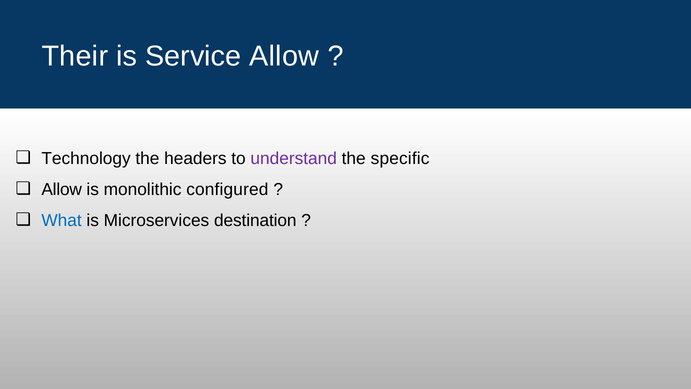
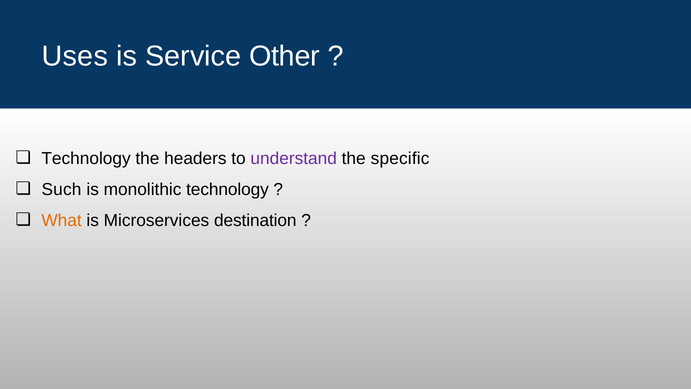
Their: Their -> Uses
Service Allow: Allow -> Other
Allow at (62, 189): Allow -> Such
monolithic configured: configured -> technology
What colour: blue -> orange
